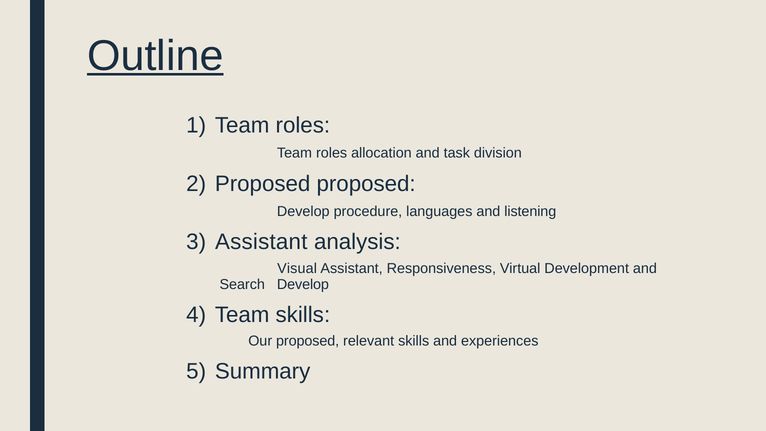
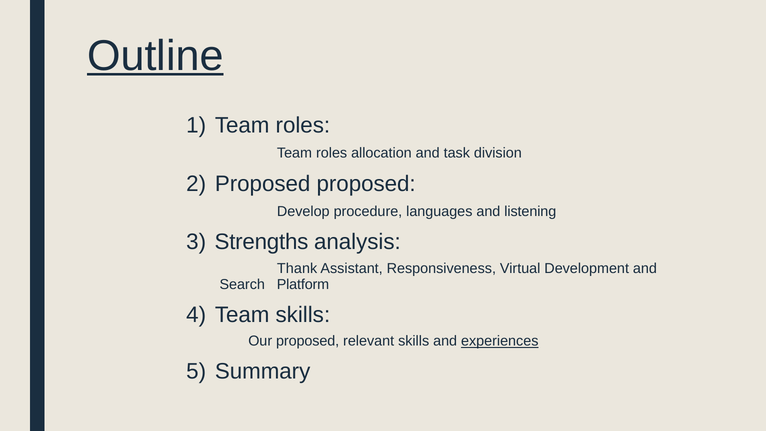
Assistant at (261, 242): Assistant -> Strengths
Visual: Visual -> Thank
Search Develop: Develop -> Platform
experiences underline: none -> present
